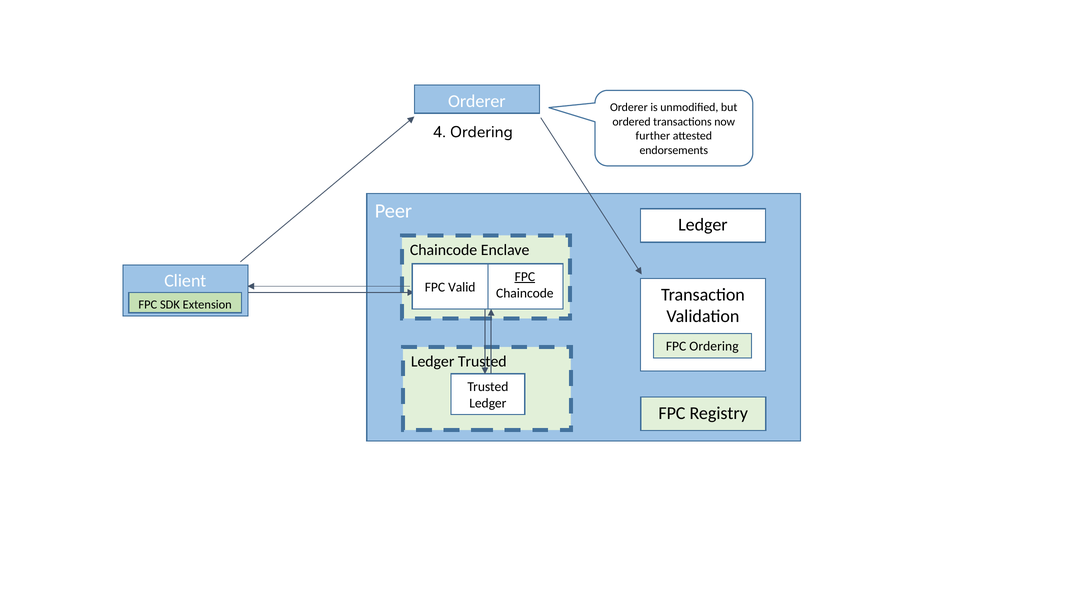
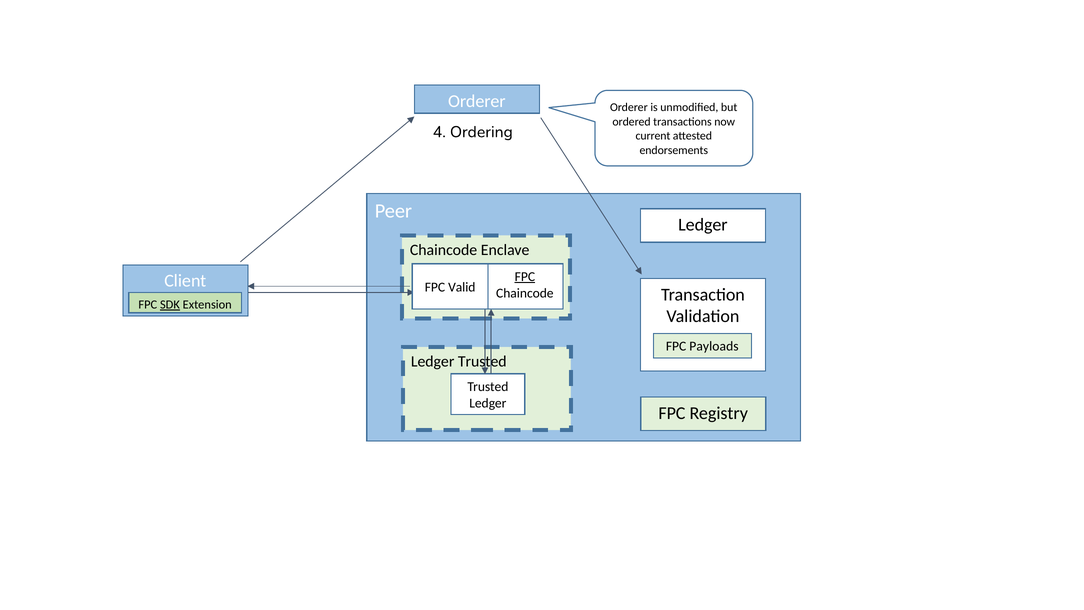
further: further -> current
SDK underline: none -> present
FPC Ordering: Ordering -> Payloads
